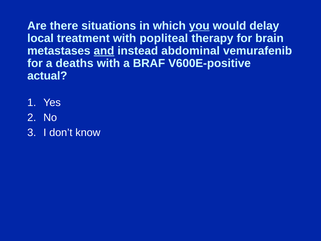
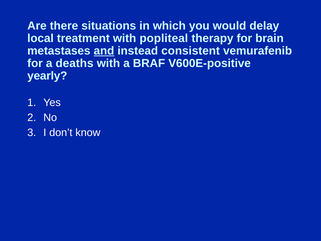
you underline: present -> none
abdominal: abdominal -> consistent
actual: actual -> yearly
